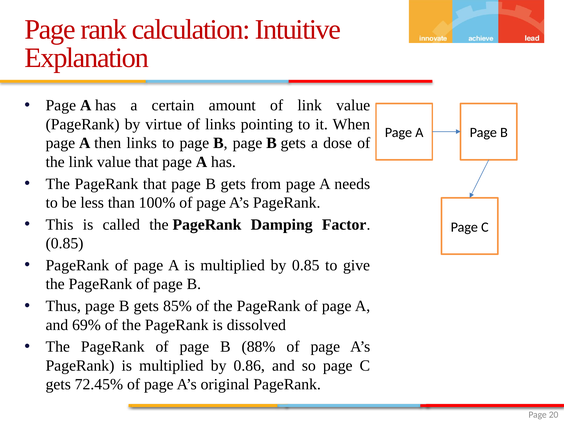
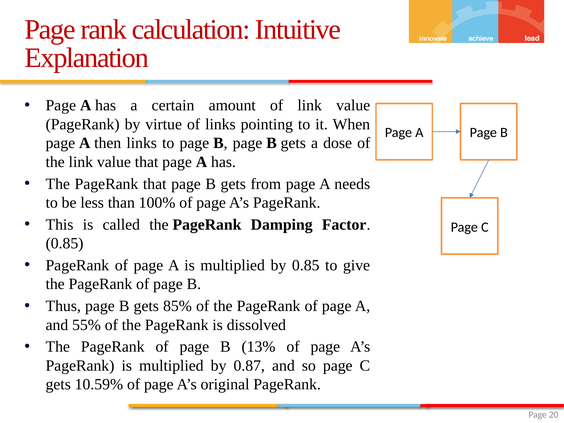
69%: 69% -> 55%
88%: 88% -> 13%
0.86: 0.86 -> 0.87
72.45%: 72.45% -> 10.59%
